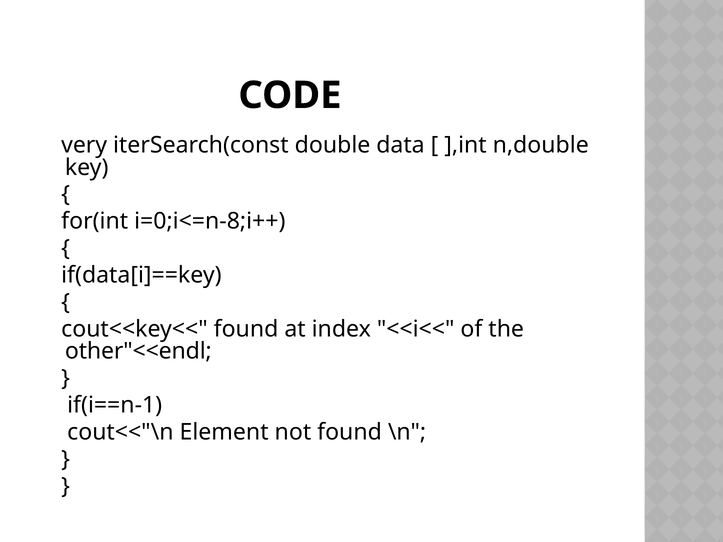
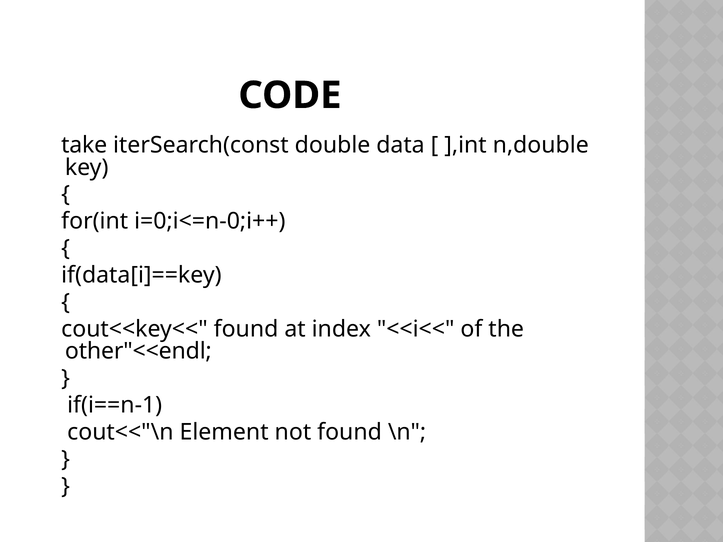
very: very -> take
i=0;i<=n-8;i++: i=0;i<=n-8;i++ -> i=0;i<=n-0;i++
